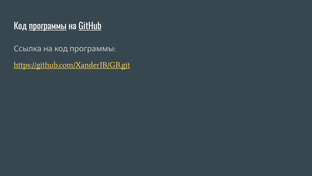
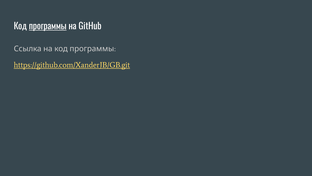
GitHub underline: present -> none
